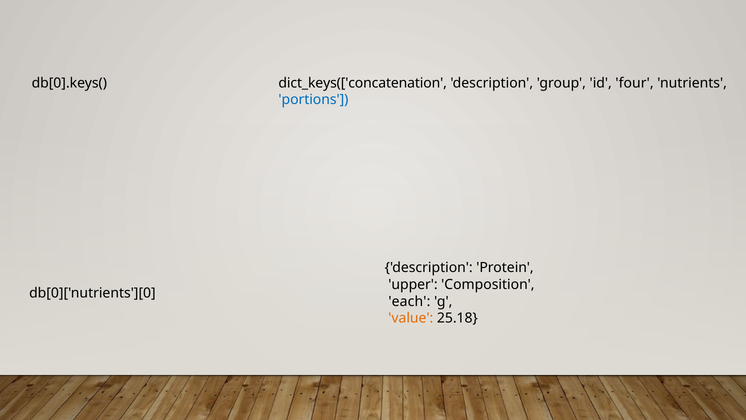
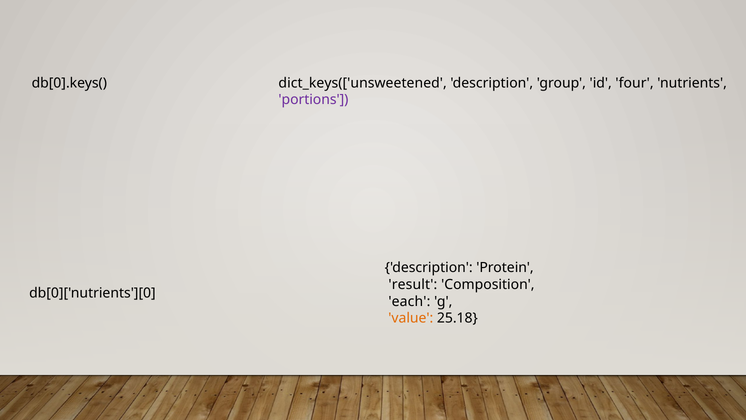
dict_keys(['concatenation: dict_keys(['concatenation -> dict_keys(['unsweetened
portions colour: blue -> purple
upper: upper -> result
